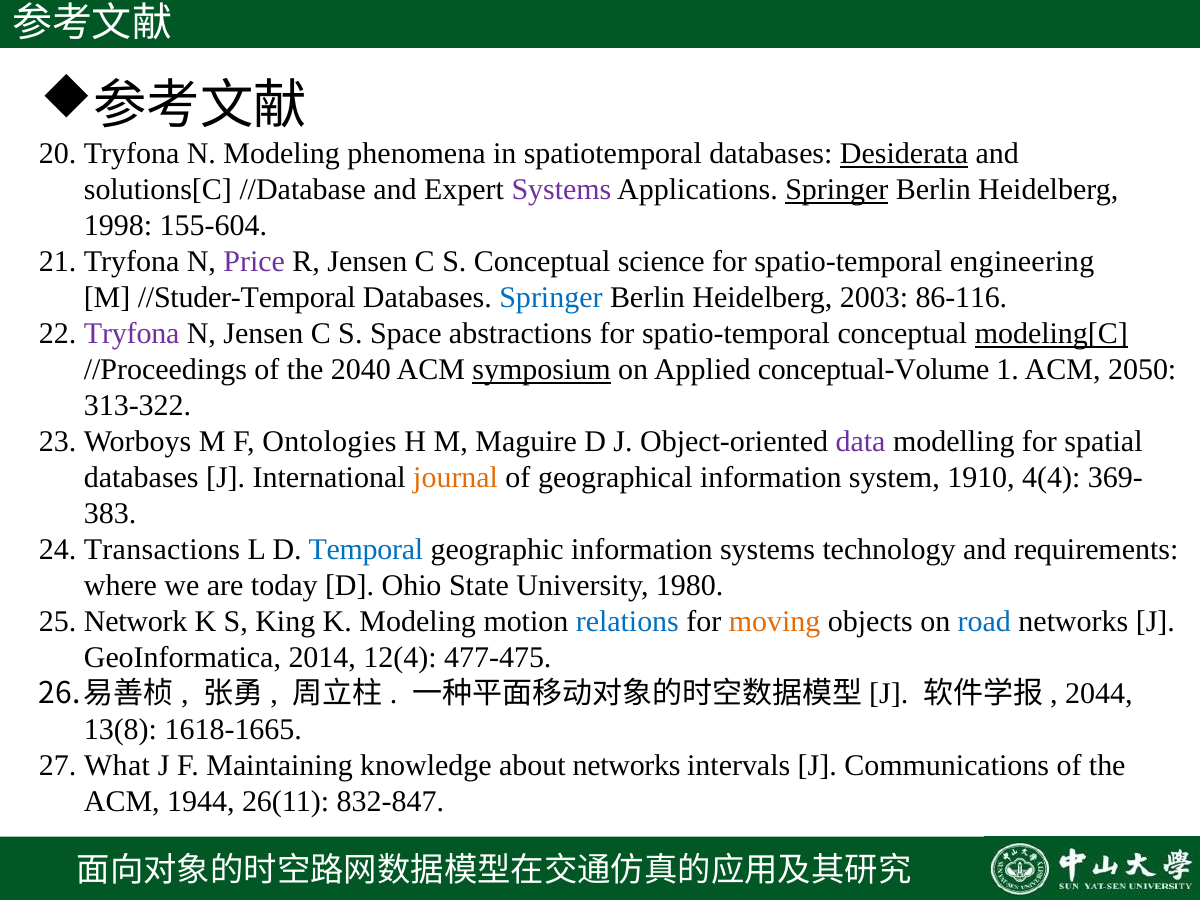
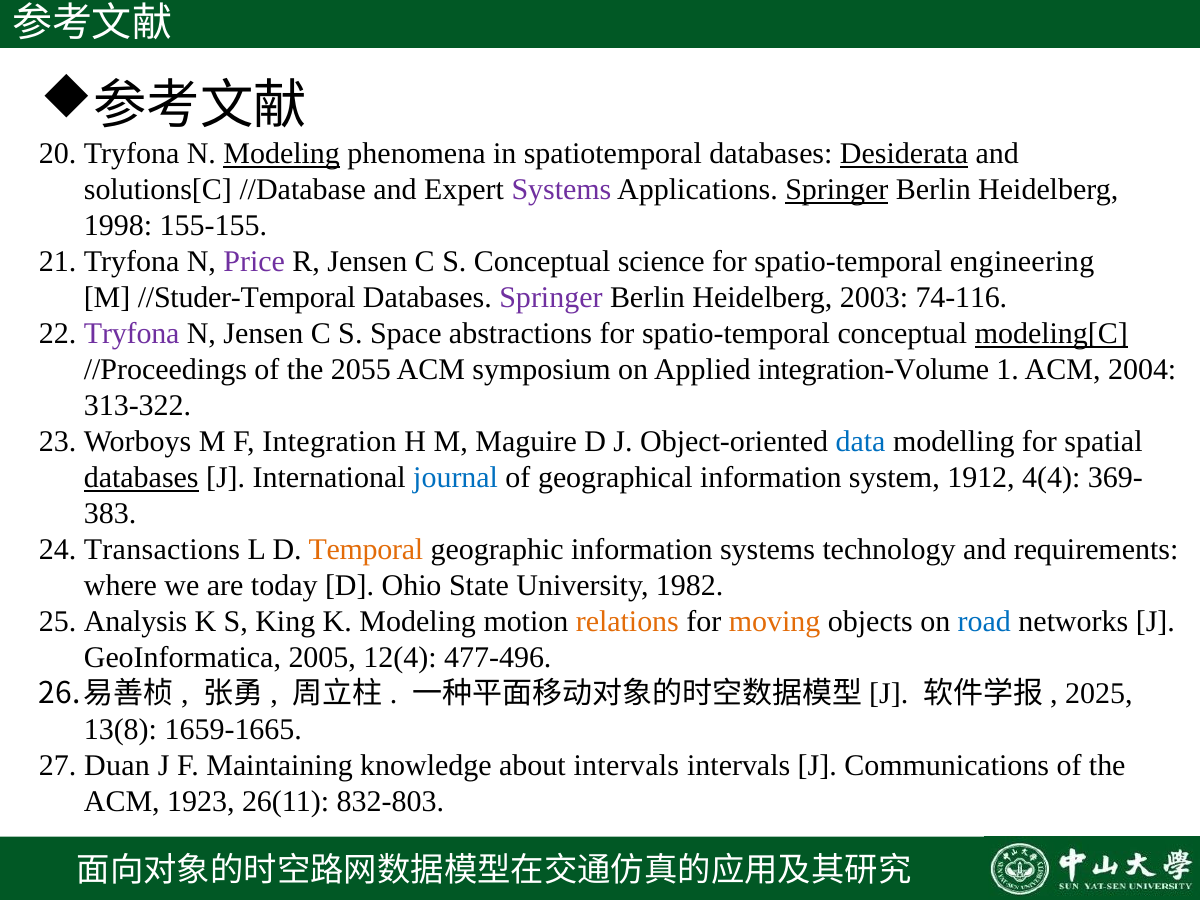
Modeling at (282, 154) underline: none -> present
155-604: 155-604 -> 155-155
Springer at (551, 298) colour: blue -> purple
86-116: 86-116 -> 74-116
2040: 2040 -> 2055
symposium underline: present -> none
conceptual-Volume: conceptual-Volume -> integration-Volume
2050: 2050 -> 2004
Ontologies: Ontologies -> Integration
data colour: purple -> blue
databases at (141, 478) underline: none -> present
journal colour: orange -> blue
1910: 1910 -> 1912
Temporal colour: blue -> orange
1980: 1980 -> 1982
Network: Network -> Analysis
relations colour: blue -> orange
2014: 2014 -> 2005
477-475: 477-475 -> 477-496
2044: 2044 -> 2025
1618-1665: 1618-1665 -> 1659-1665
What: What -> Duan
about networks: networks -> intervals
1944: 1944 -> 1923
832-847: 832-847 -> 832-803
